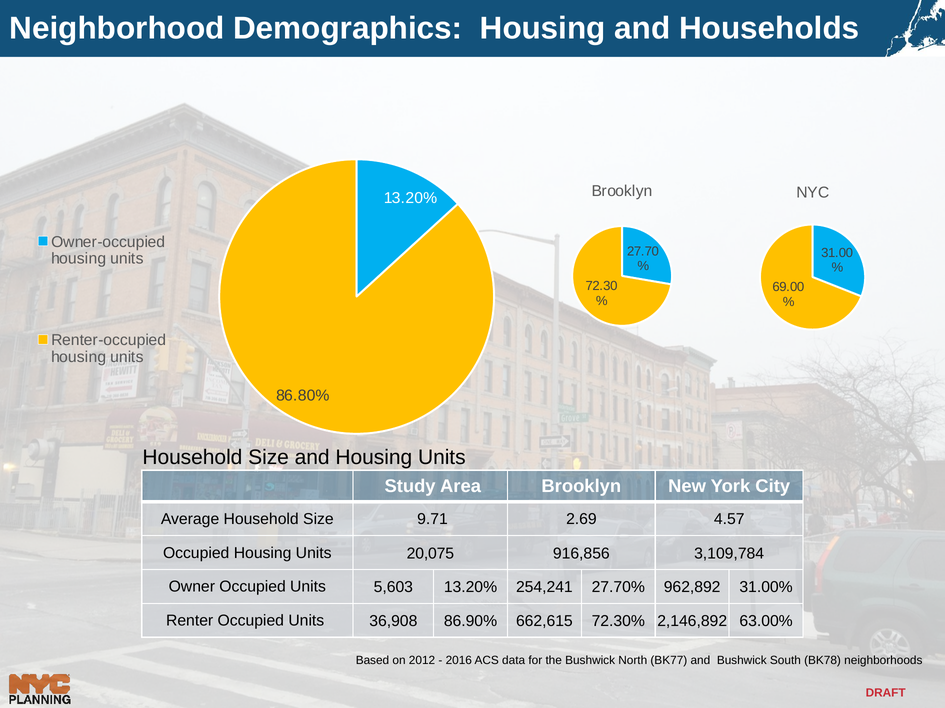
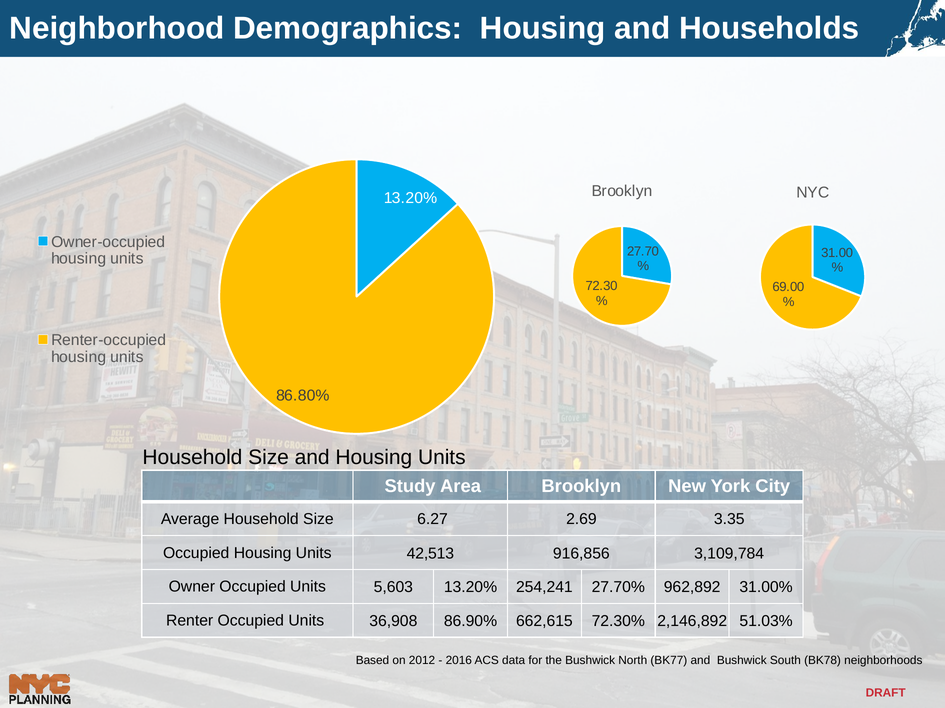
9.71: 9.71 -> 6.27
4.57: 4.57 -> 3.35
20,075: 20,075 -> 42,513
63.00%: 63.00% -> 51.03%
